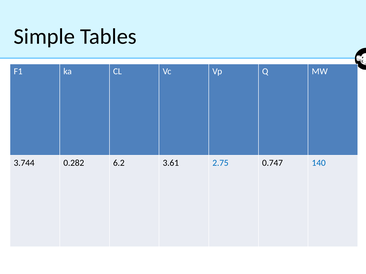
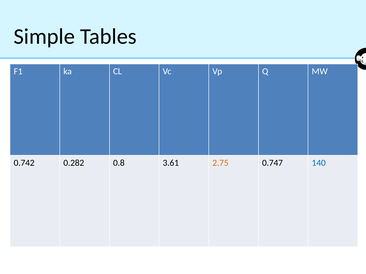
3.744: 3.744 -> 0.742
6.2: 6.2 -> 0.8
2.75 colour: blue -> orange
